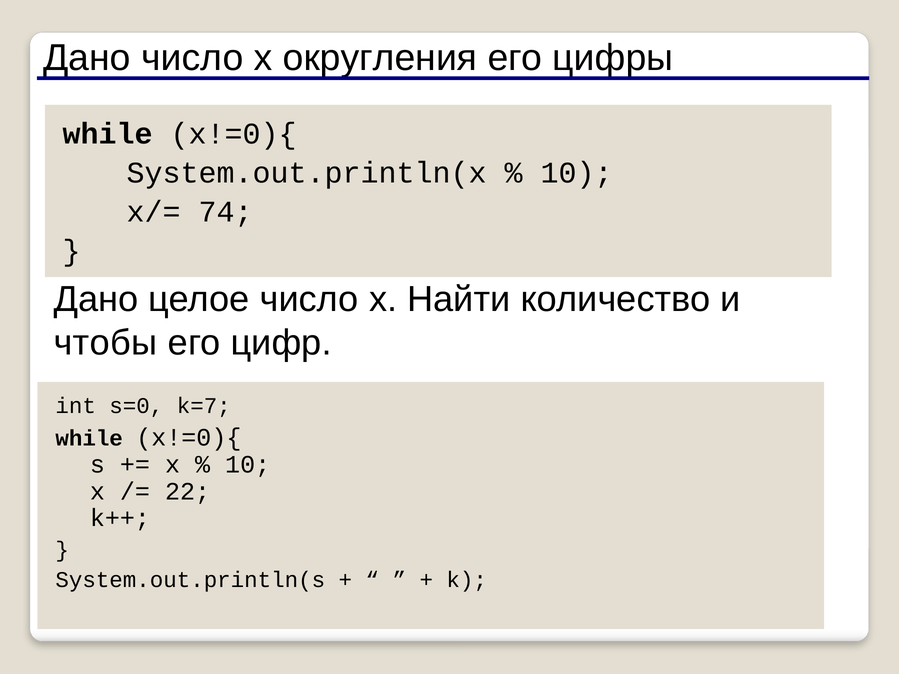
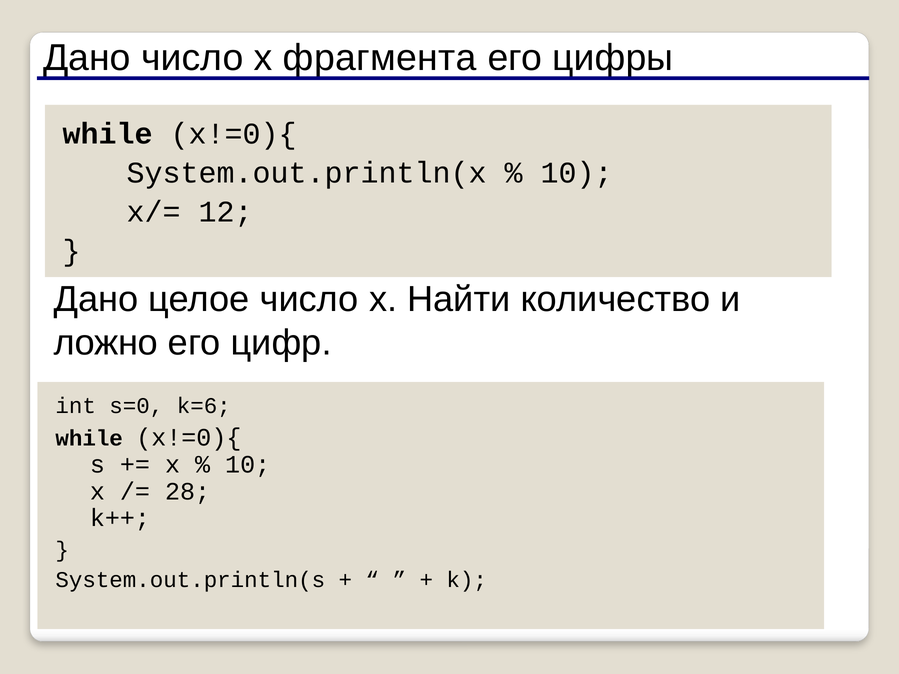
округления: округления -> фрагмента
74: 74 -> 12
чтобы: чтобы -> ложно
k=7: k=7 -> k=6
22: 22 -> 28
